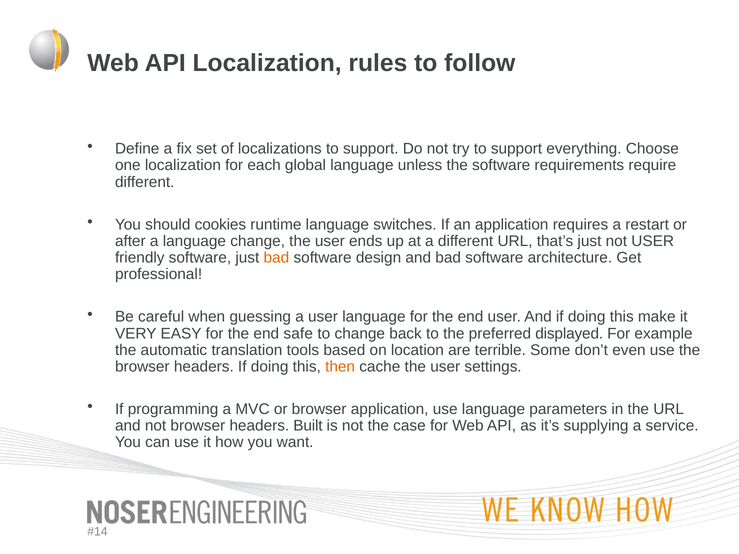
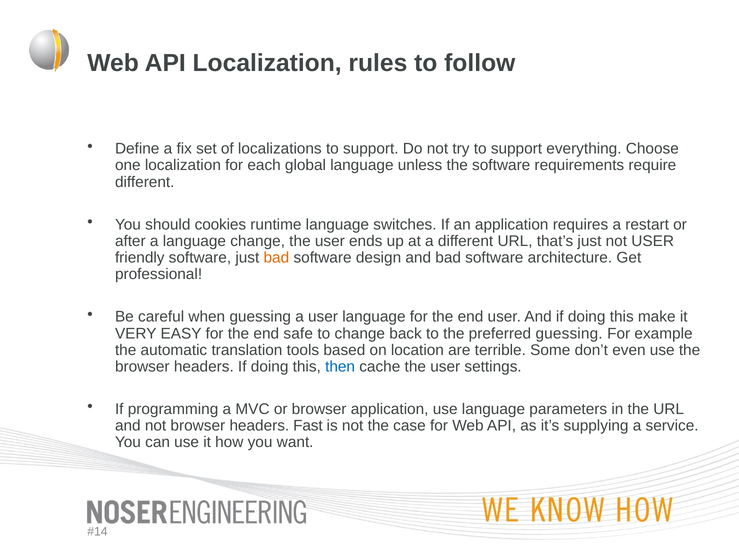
preferred displayed: displayed -> guessing
then colour: orange -> blue
Built: Built -> Fast
